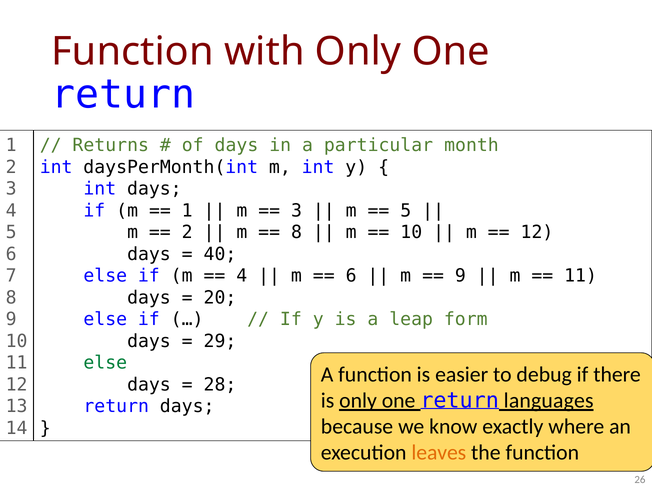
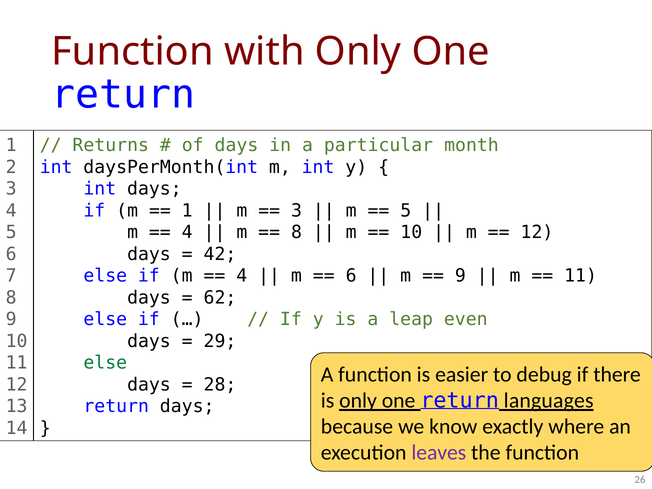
2 at (187, 232): 2 -> 4
40: 40 -> 42
20: 20 -> 62
form: form -> even
leaves colour: orange -> purple
